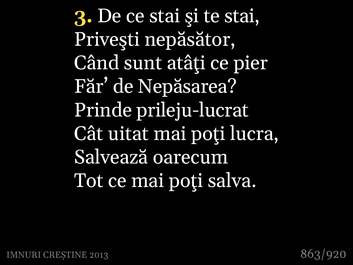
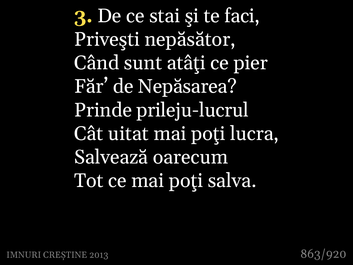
te stai: stai -> faci
prileju-lucrat: prileju-lucrat -> prileju-lucrul
